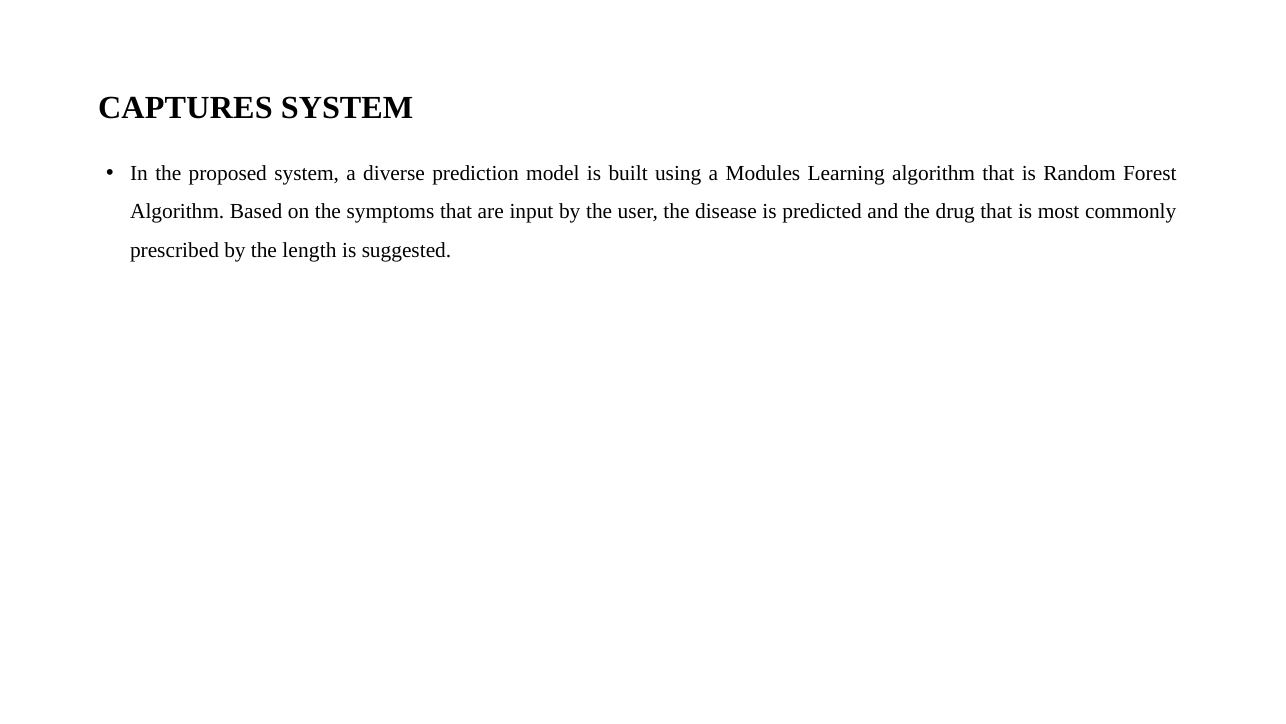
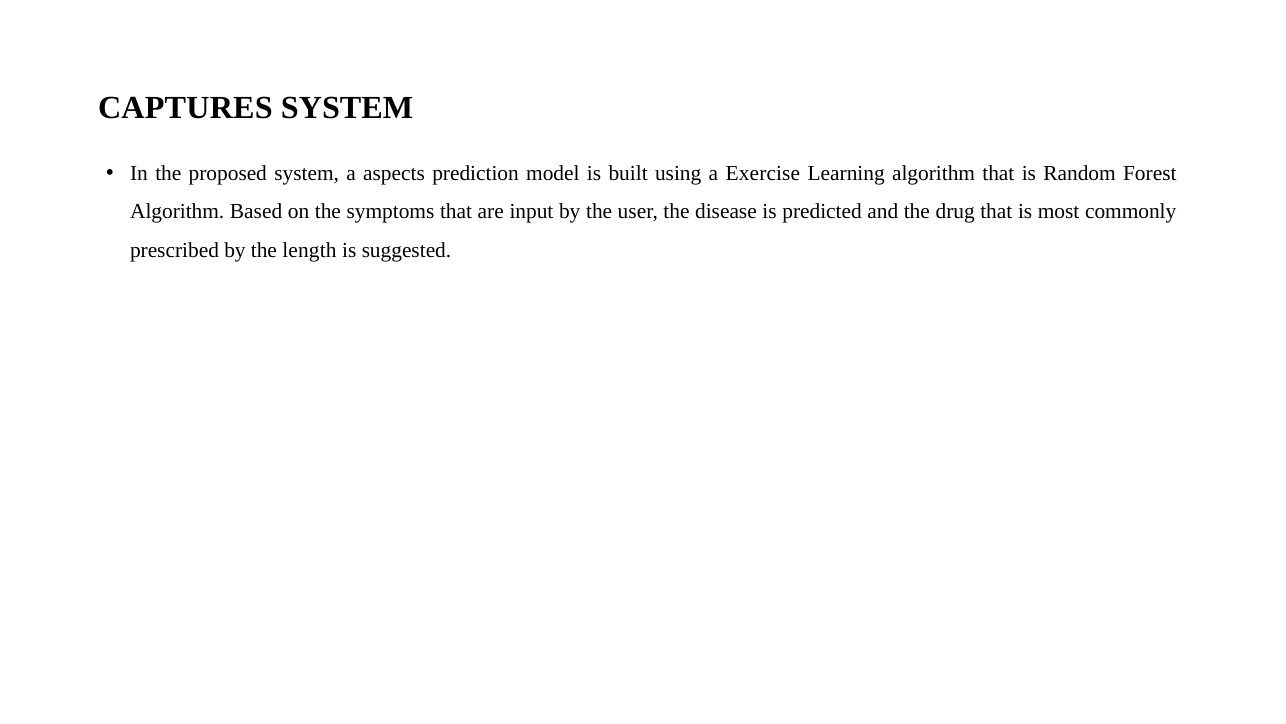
diverse: diverse -> aspects
Modules: Modules -> Exercise
